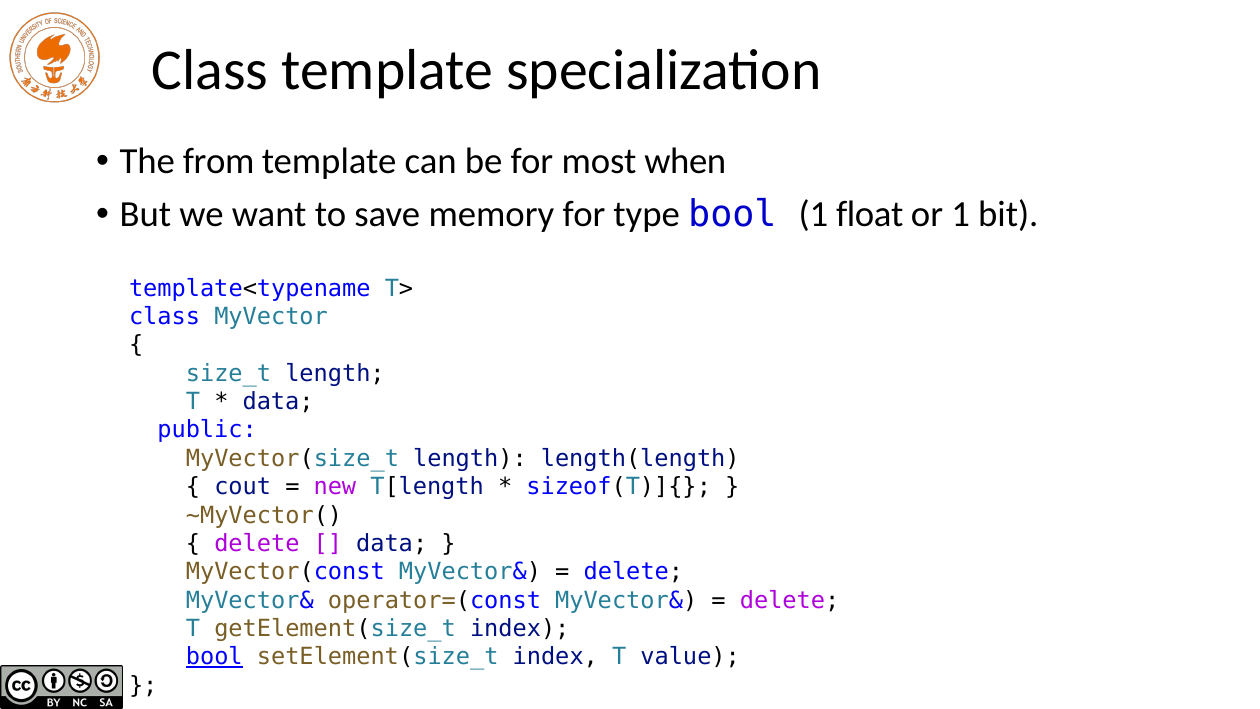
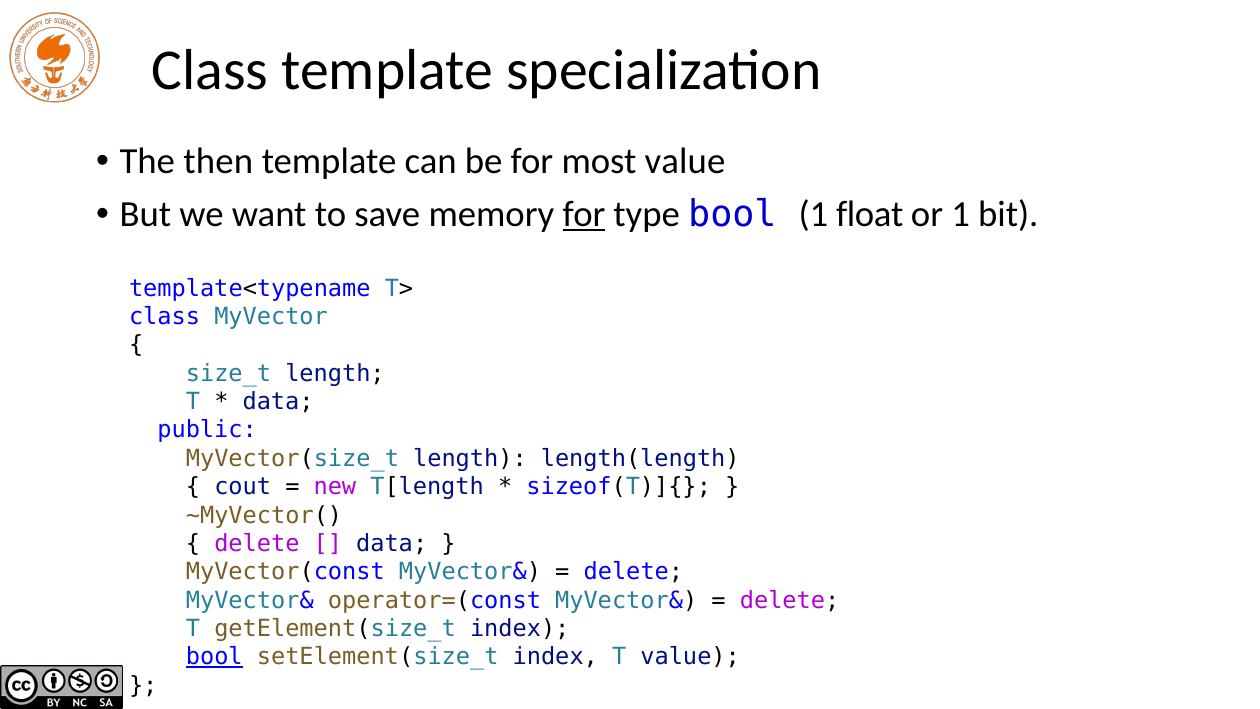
from: from -> then
most when: when -> value
for at (584, 214) underline: none -> present
